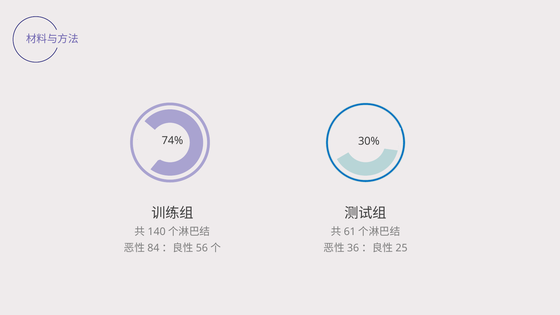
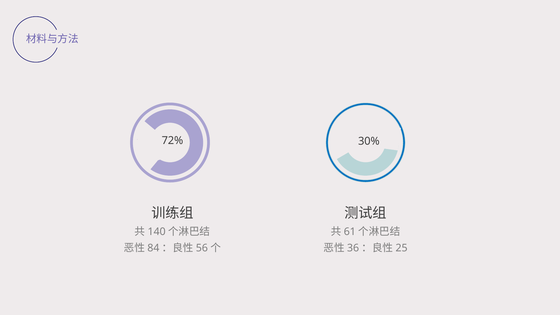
74%: 74% -> 72%
